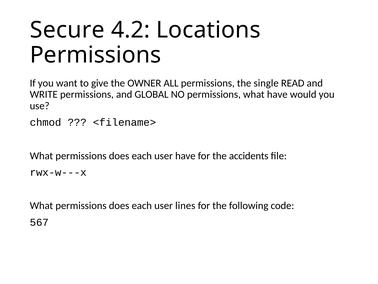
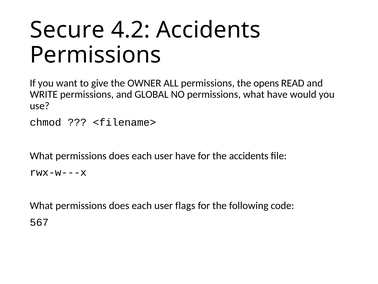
4.2 Locations: Locations -> Accidents
single: single -> opens
lines: lines -> flags
